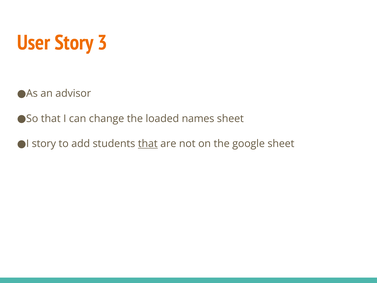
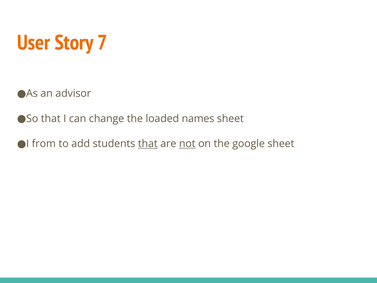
3: 3 -> 7
I story: story -> from
not underline: none -> present
